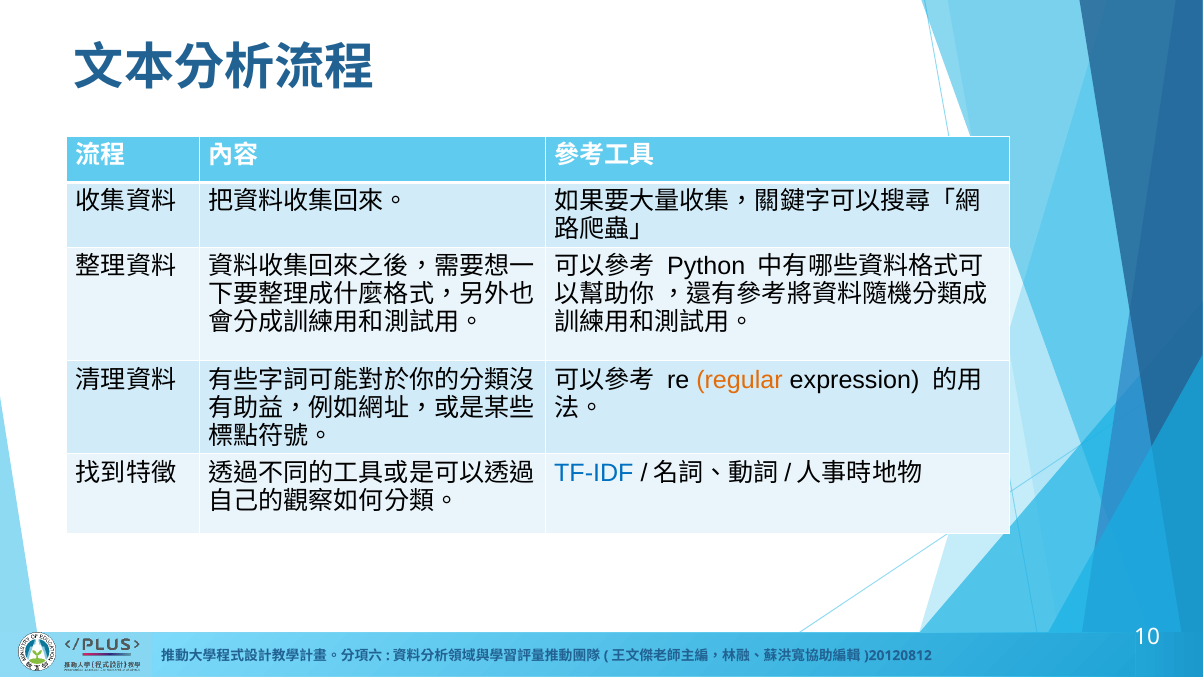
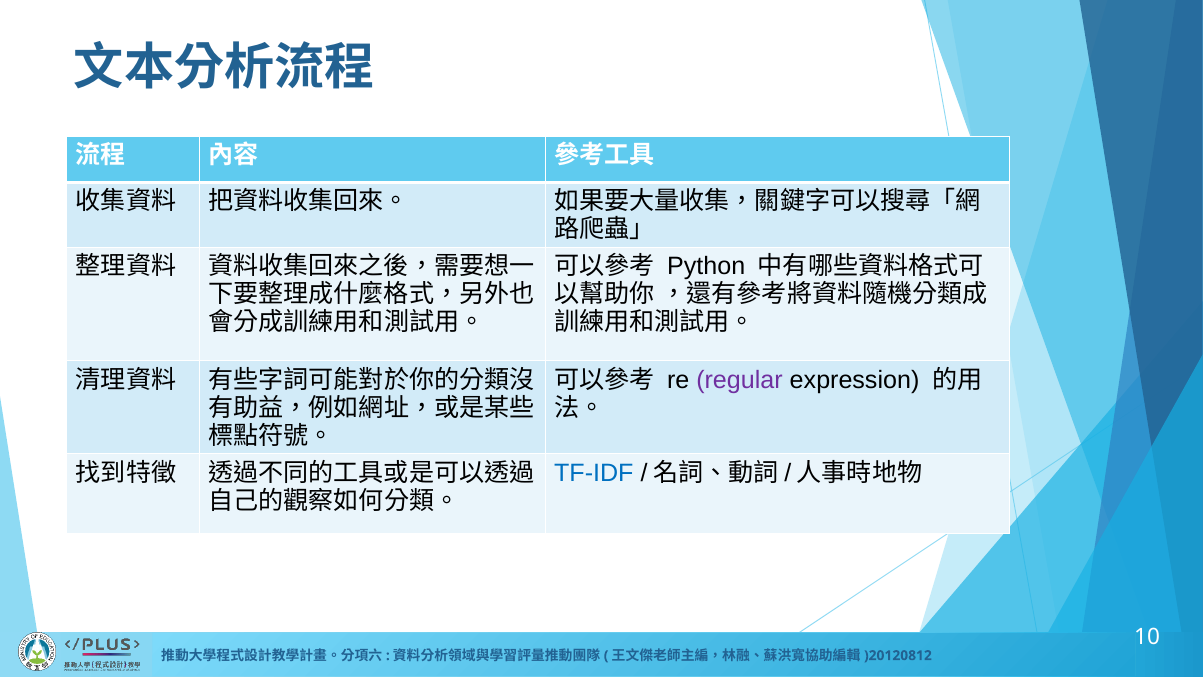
regular colour: orange -> purple
